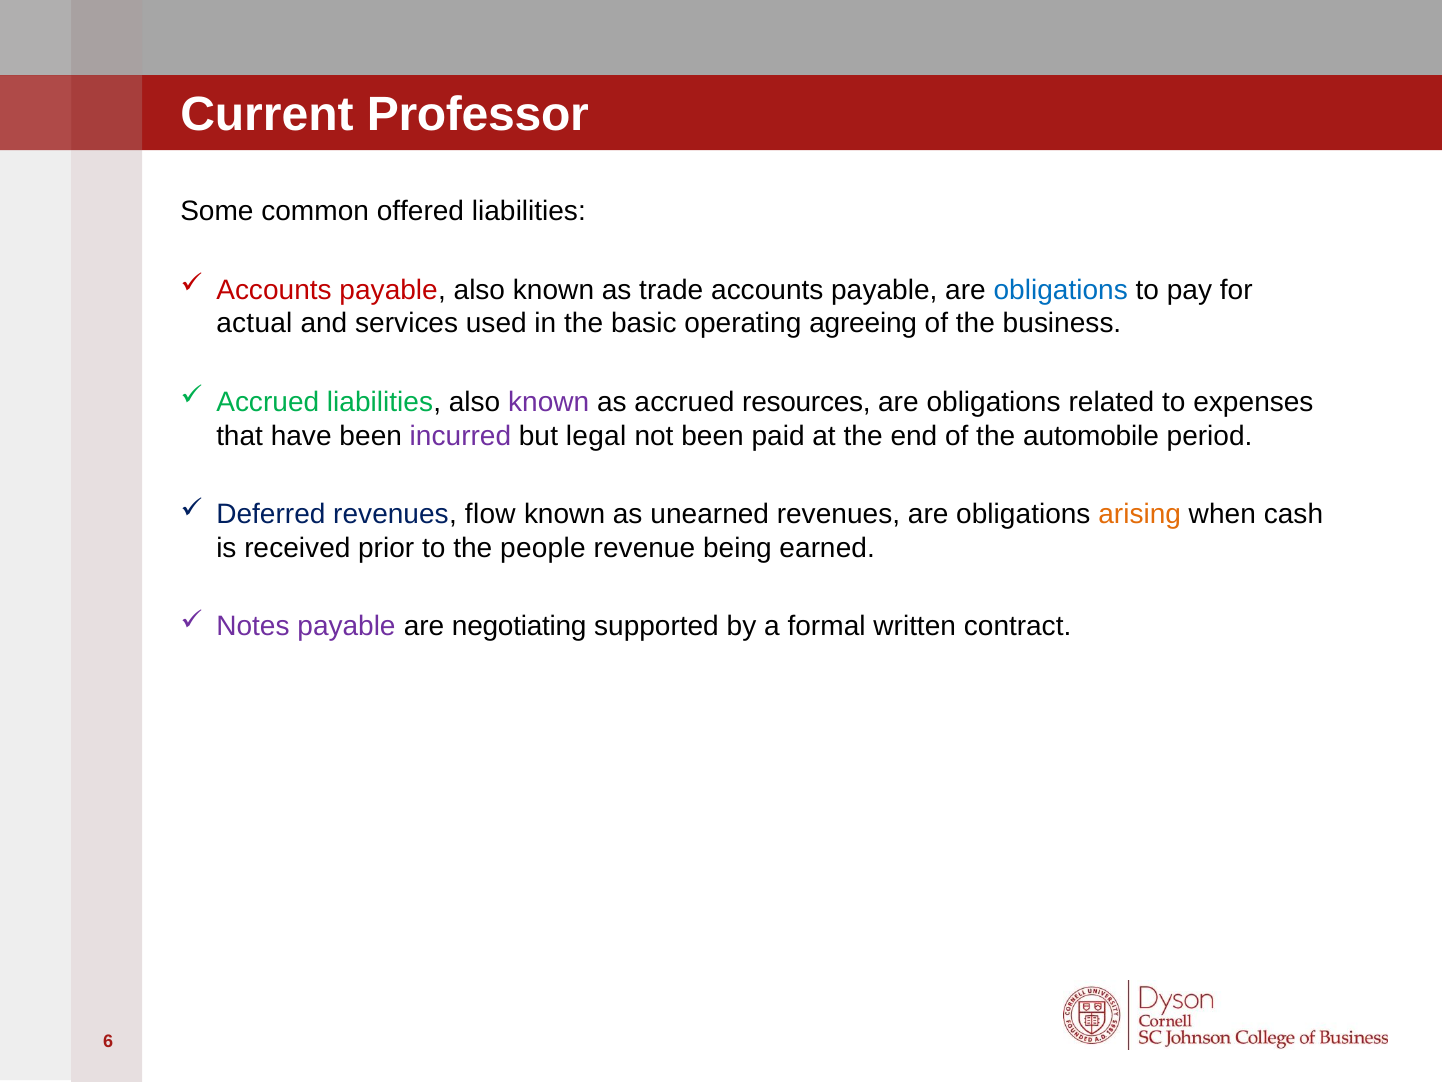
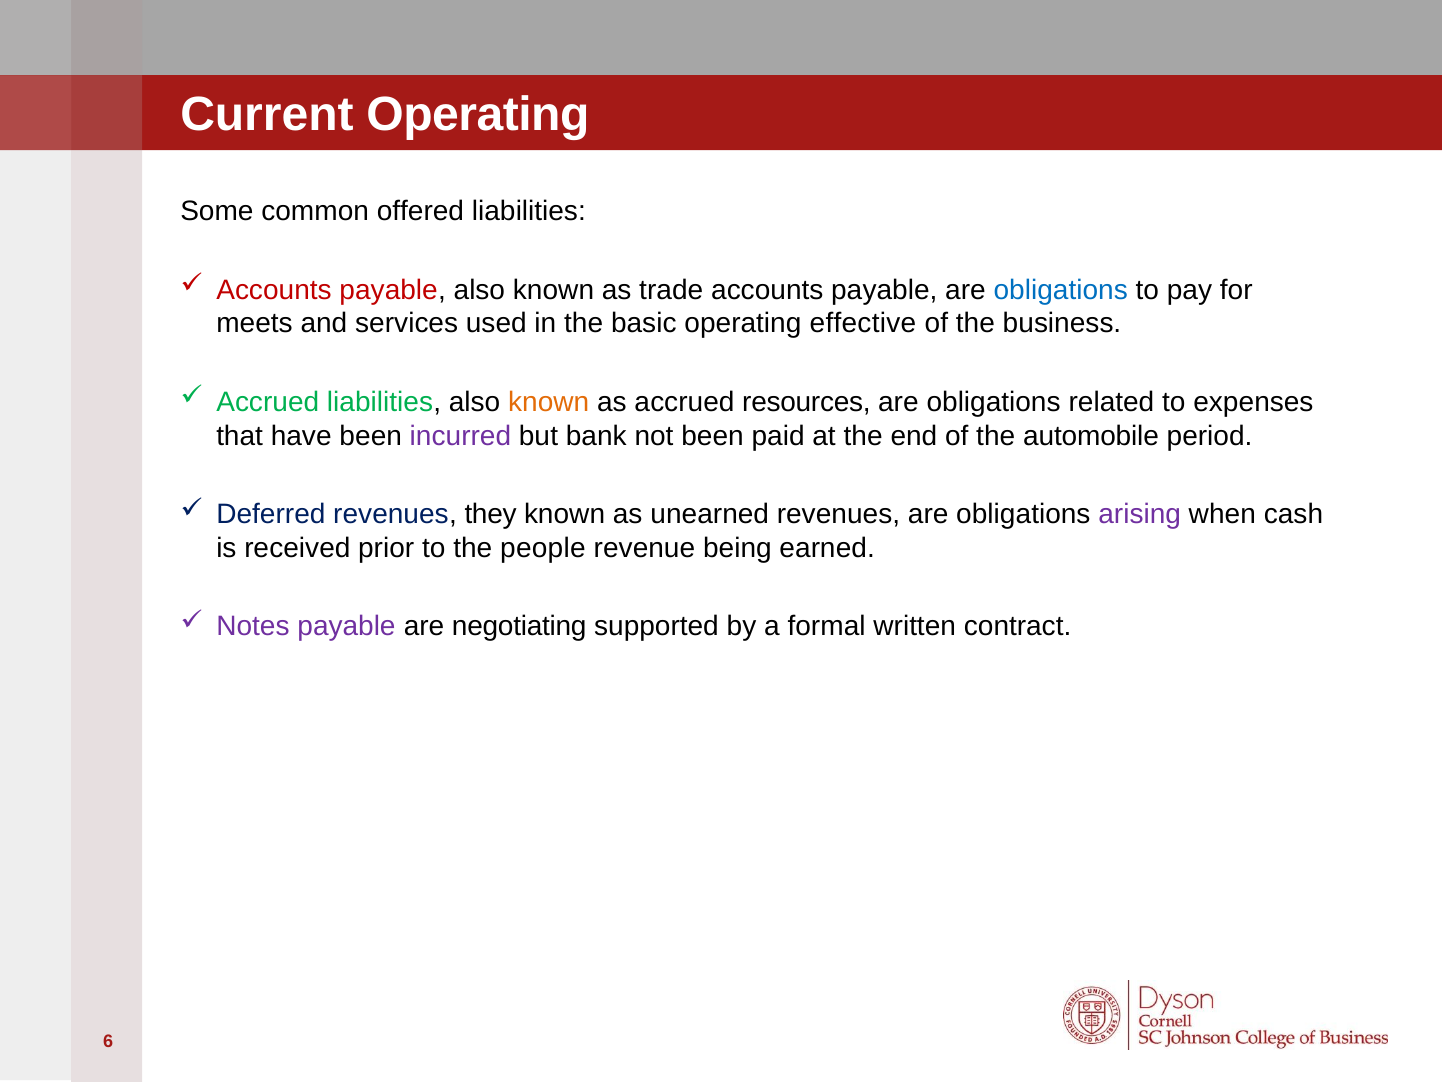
Current Professor: Professor -> Operating
actual: actual -> meets
agreeing: agreeing -> effective
known at (549, 402) colour: purple -> orange
legal: legal -> bank
flow: flow -> they
arising colour: orange -> purple
